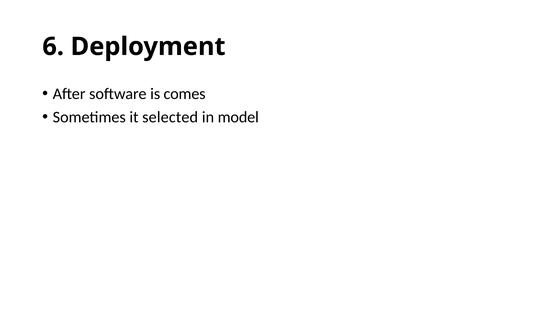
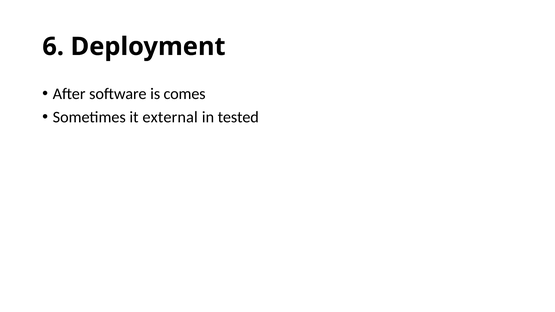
selected: selected -> external
model: model -> tested
